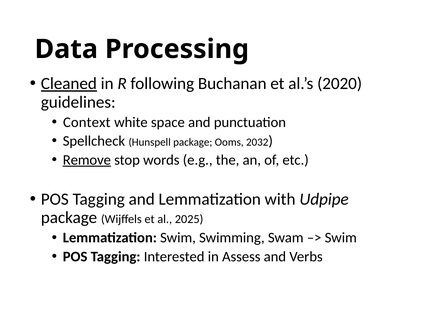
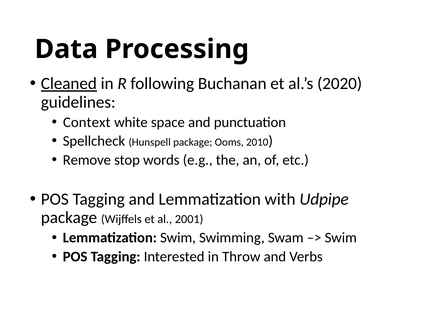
2032: 2032 -> 2010
Remove underline: present -> none
2025: 2025 -> 2001
Assess: Assess -> Throw
